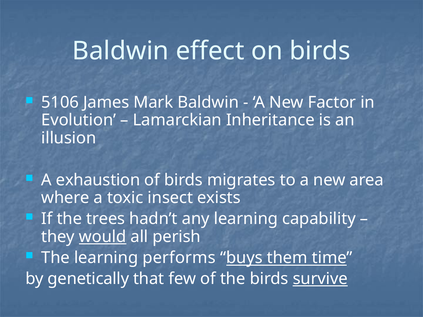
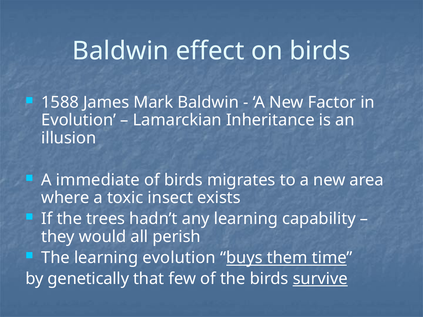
5106: 5106 -> 1588
exhaustion: exhaustion -> immediate
would underline: present -> none
learning performs: performs -> evolution
